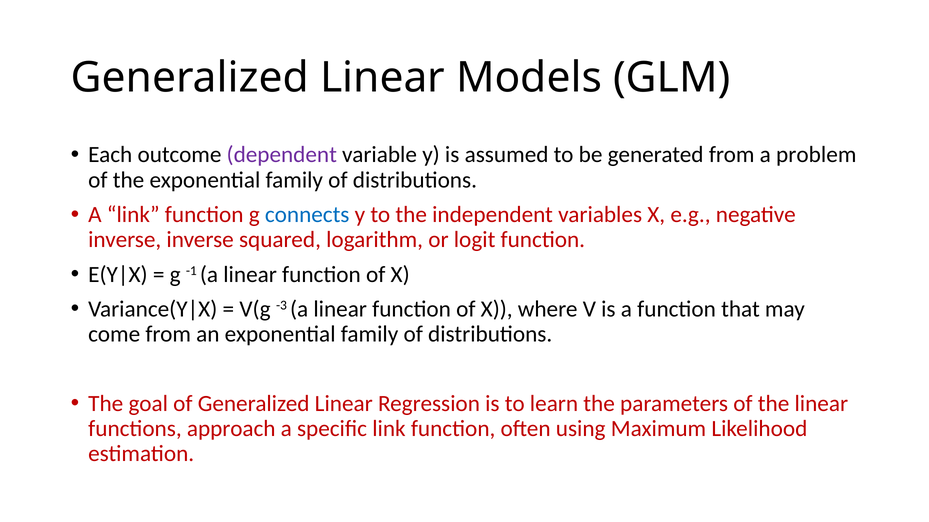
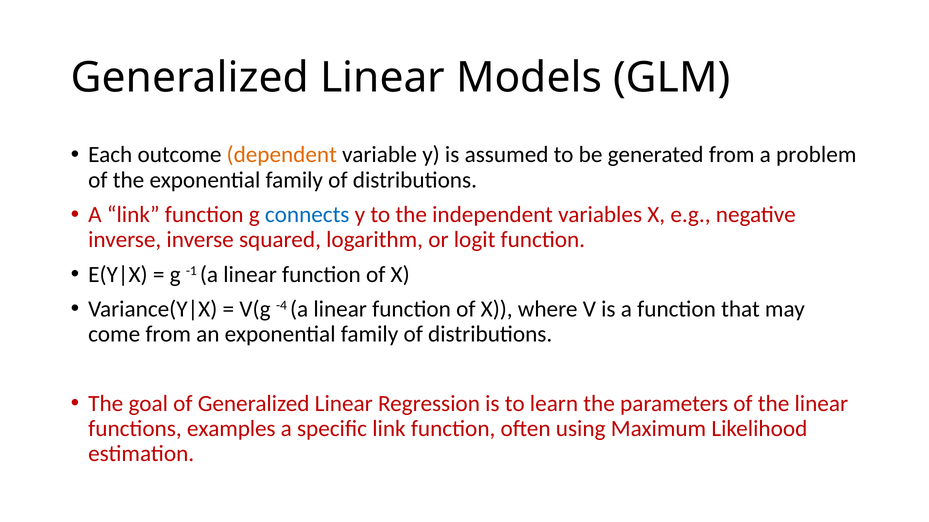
dependent colour: purple -> orange
-3: -3 -> -4
approach: approach -> examples
